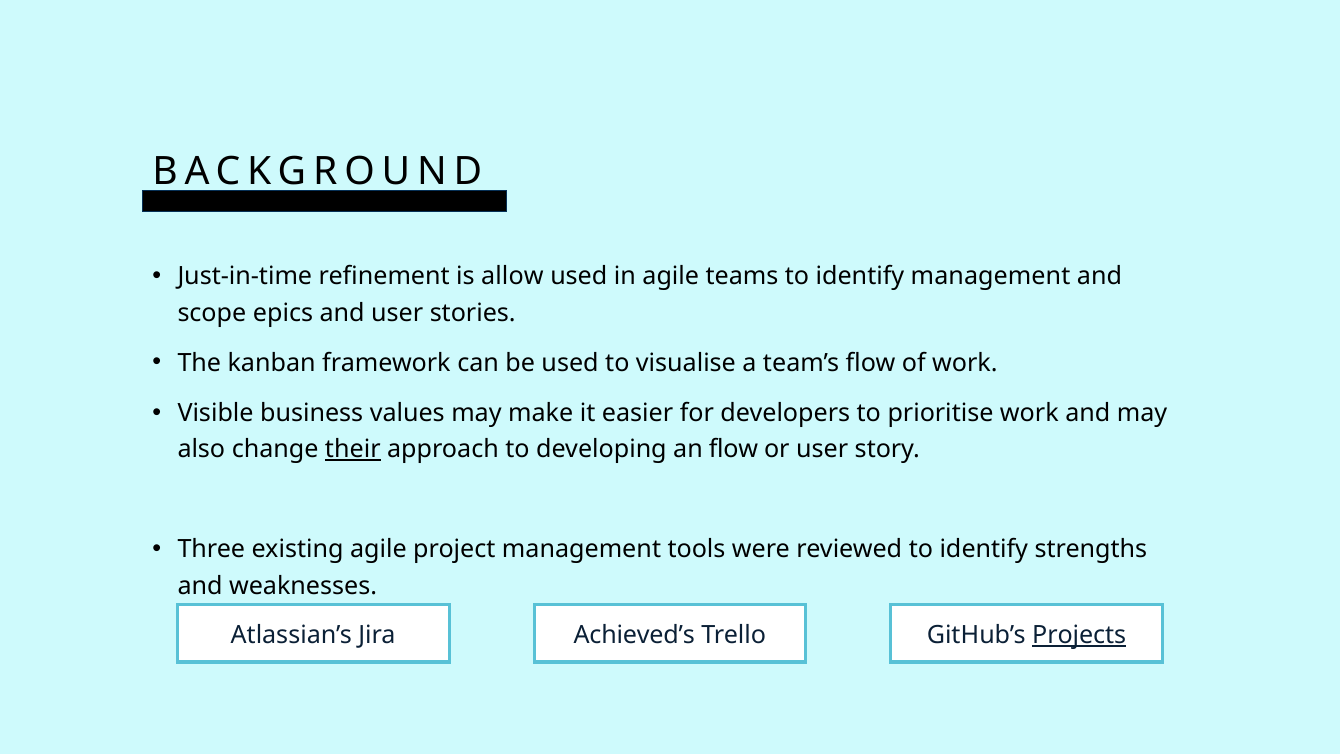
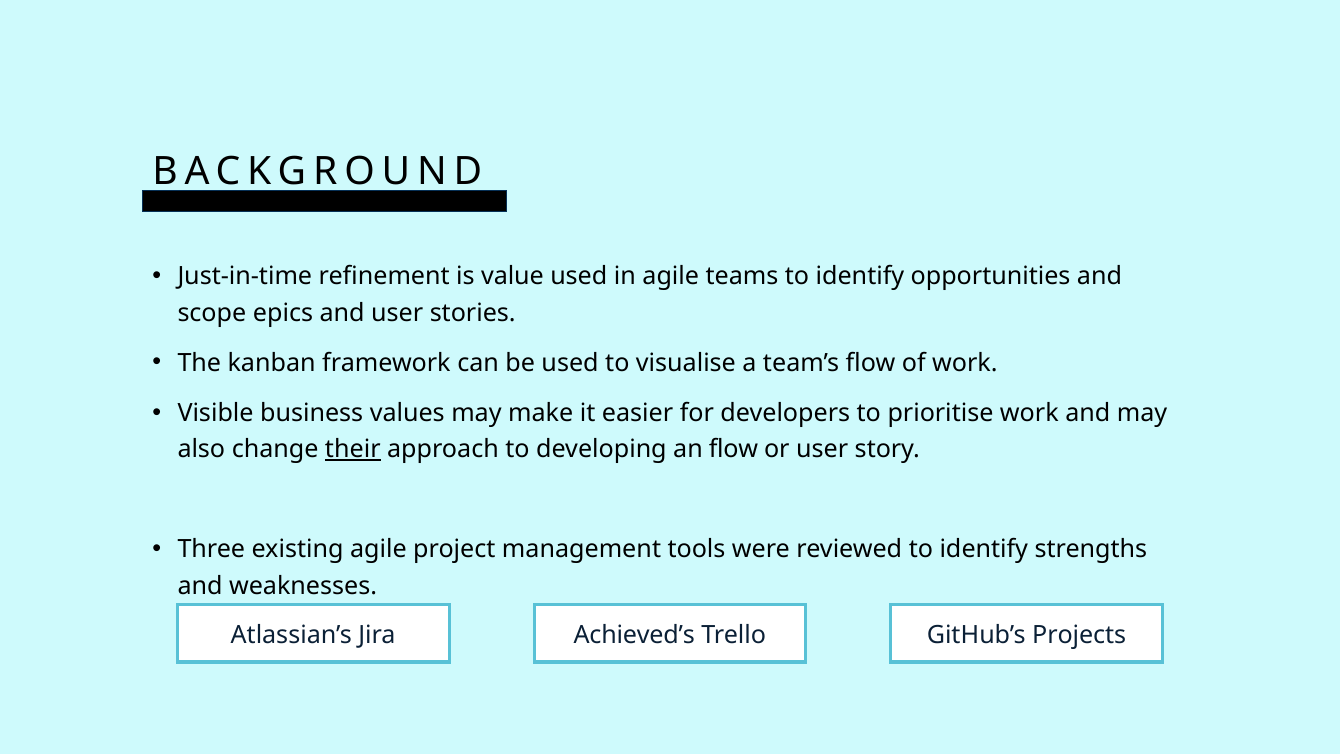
allow: allow -> value
identify management: management -> opportunities
Projects underline: present -> none
